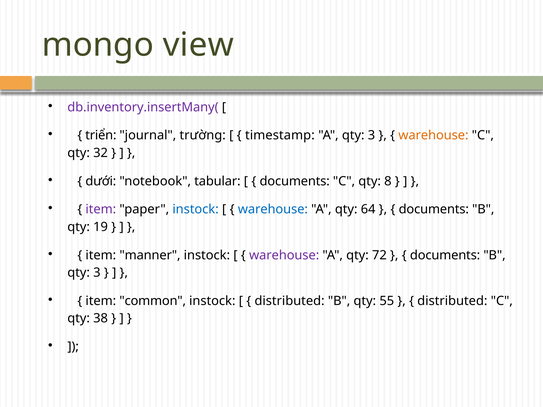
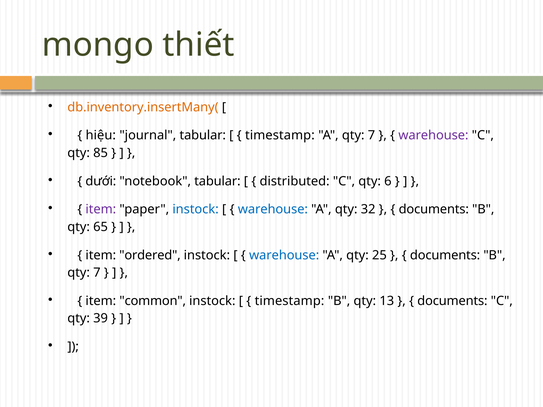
view: view -> thiết
db.inventory.insertMany( colour: purple -> orange
triển: triển -> hiệu
journal trường: trường -> tabular
A qty 3: 3 -> 7
warehouse at (433, 135) colour: orange -> purple
32: 32 -> 85
documents at (295, 181): documents -> distributed
8: 8 -> 6
64: 64 -> 32
19: 19 -> 65
manner: manner -> ordered
warehouse at (284, 255) colour: purple -> blue
72: 72 -> 25
3 at (97, 273): 3 -> 7
distributed at (290, 301): distributed -> timestamp
55: 55 -> 13
distributed at (452, 301): distributed -> documents
38: 38 -> 39
